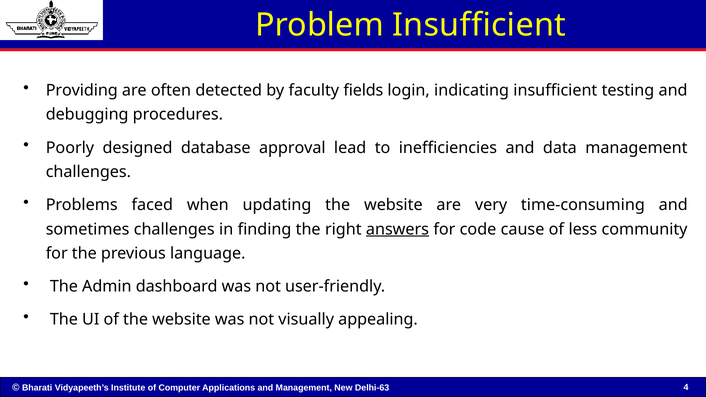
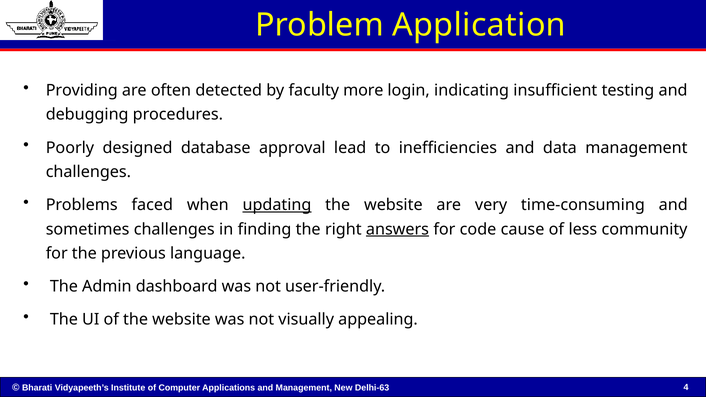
Problem Insufficient: Insufficient -> Application
fields: fields -> more
updating underline: none -> present
